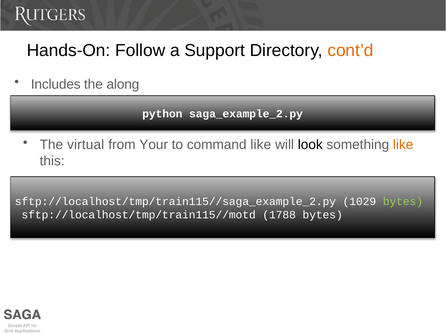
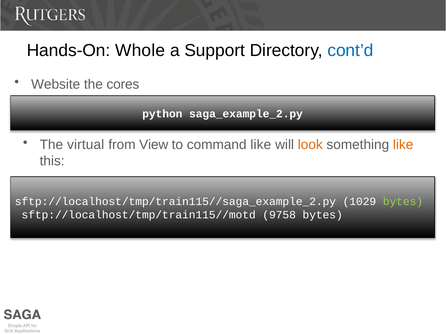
Follow: Follow -> Whole
cont’d colour: orange -> blue
Includes: Includes -> Website
along: along -> cores
Your: Your -> View
look colour: black -> orange
1788: 1788 -> 9758
